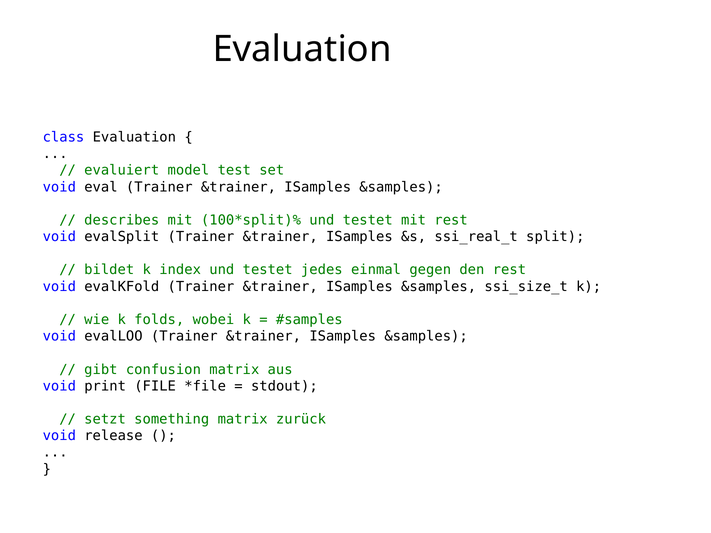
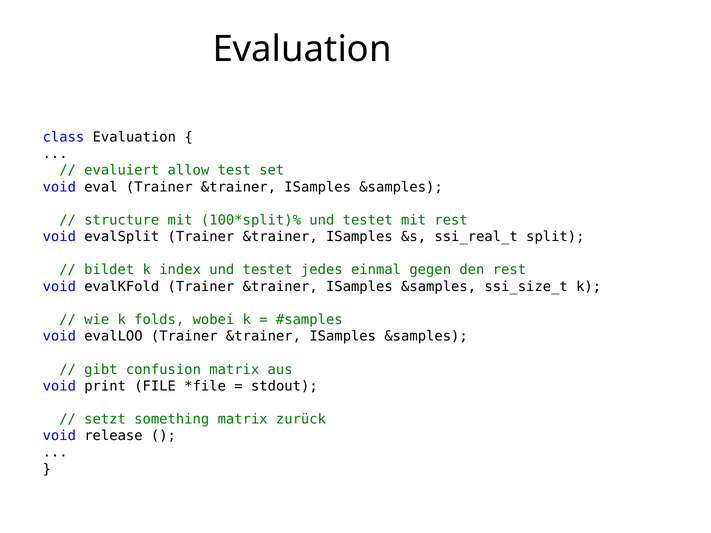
model: model -> allow
describes: describes -> structure
